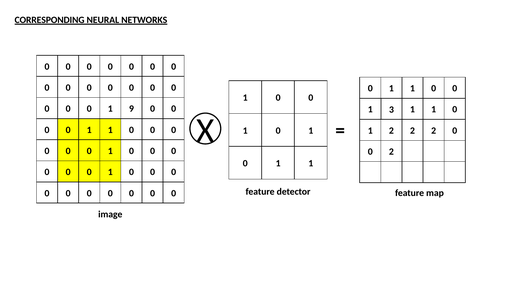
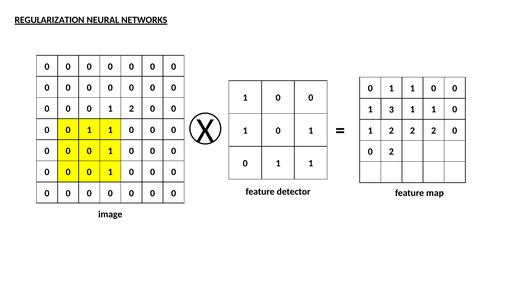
CORRESPONDING: CORRESPONDING -> REGULARIZATION
0 0 1 9: 9 -> 2
